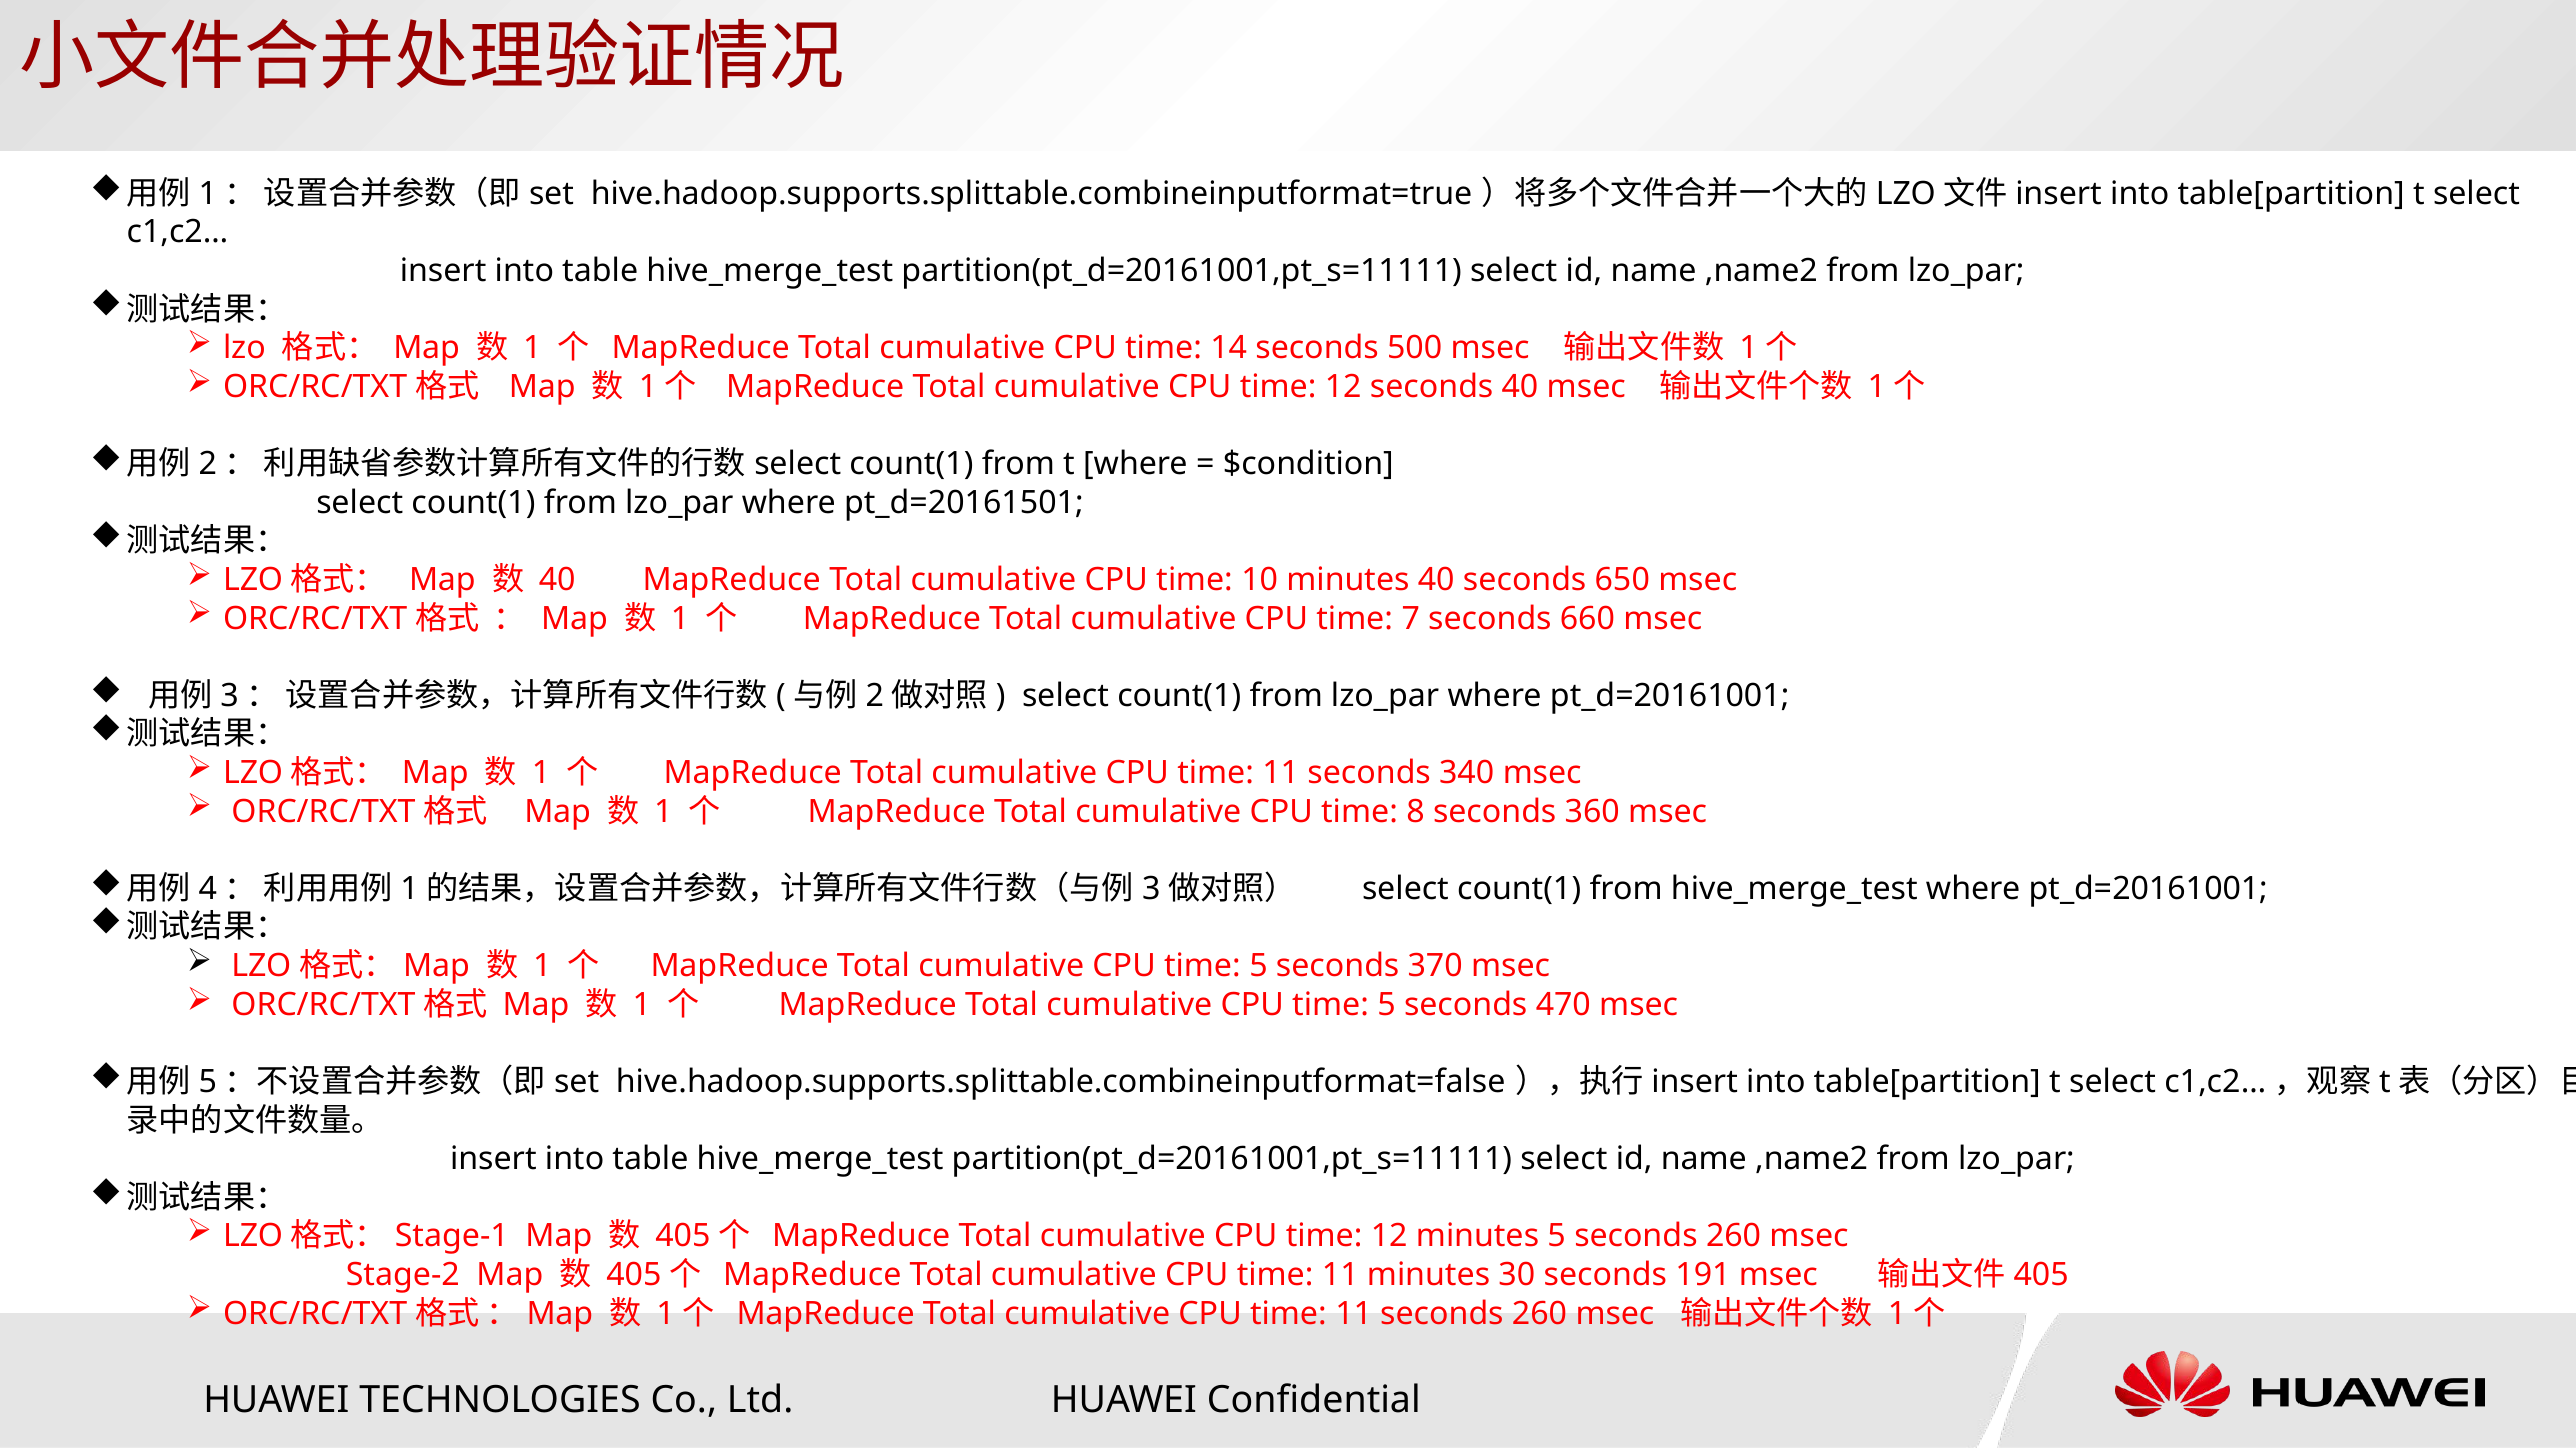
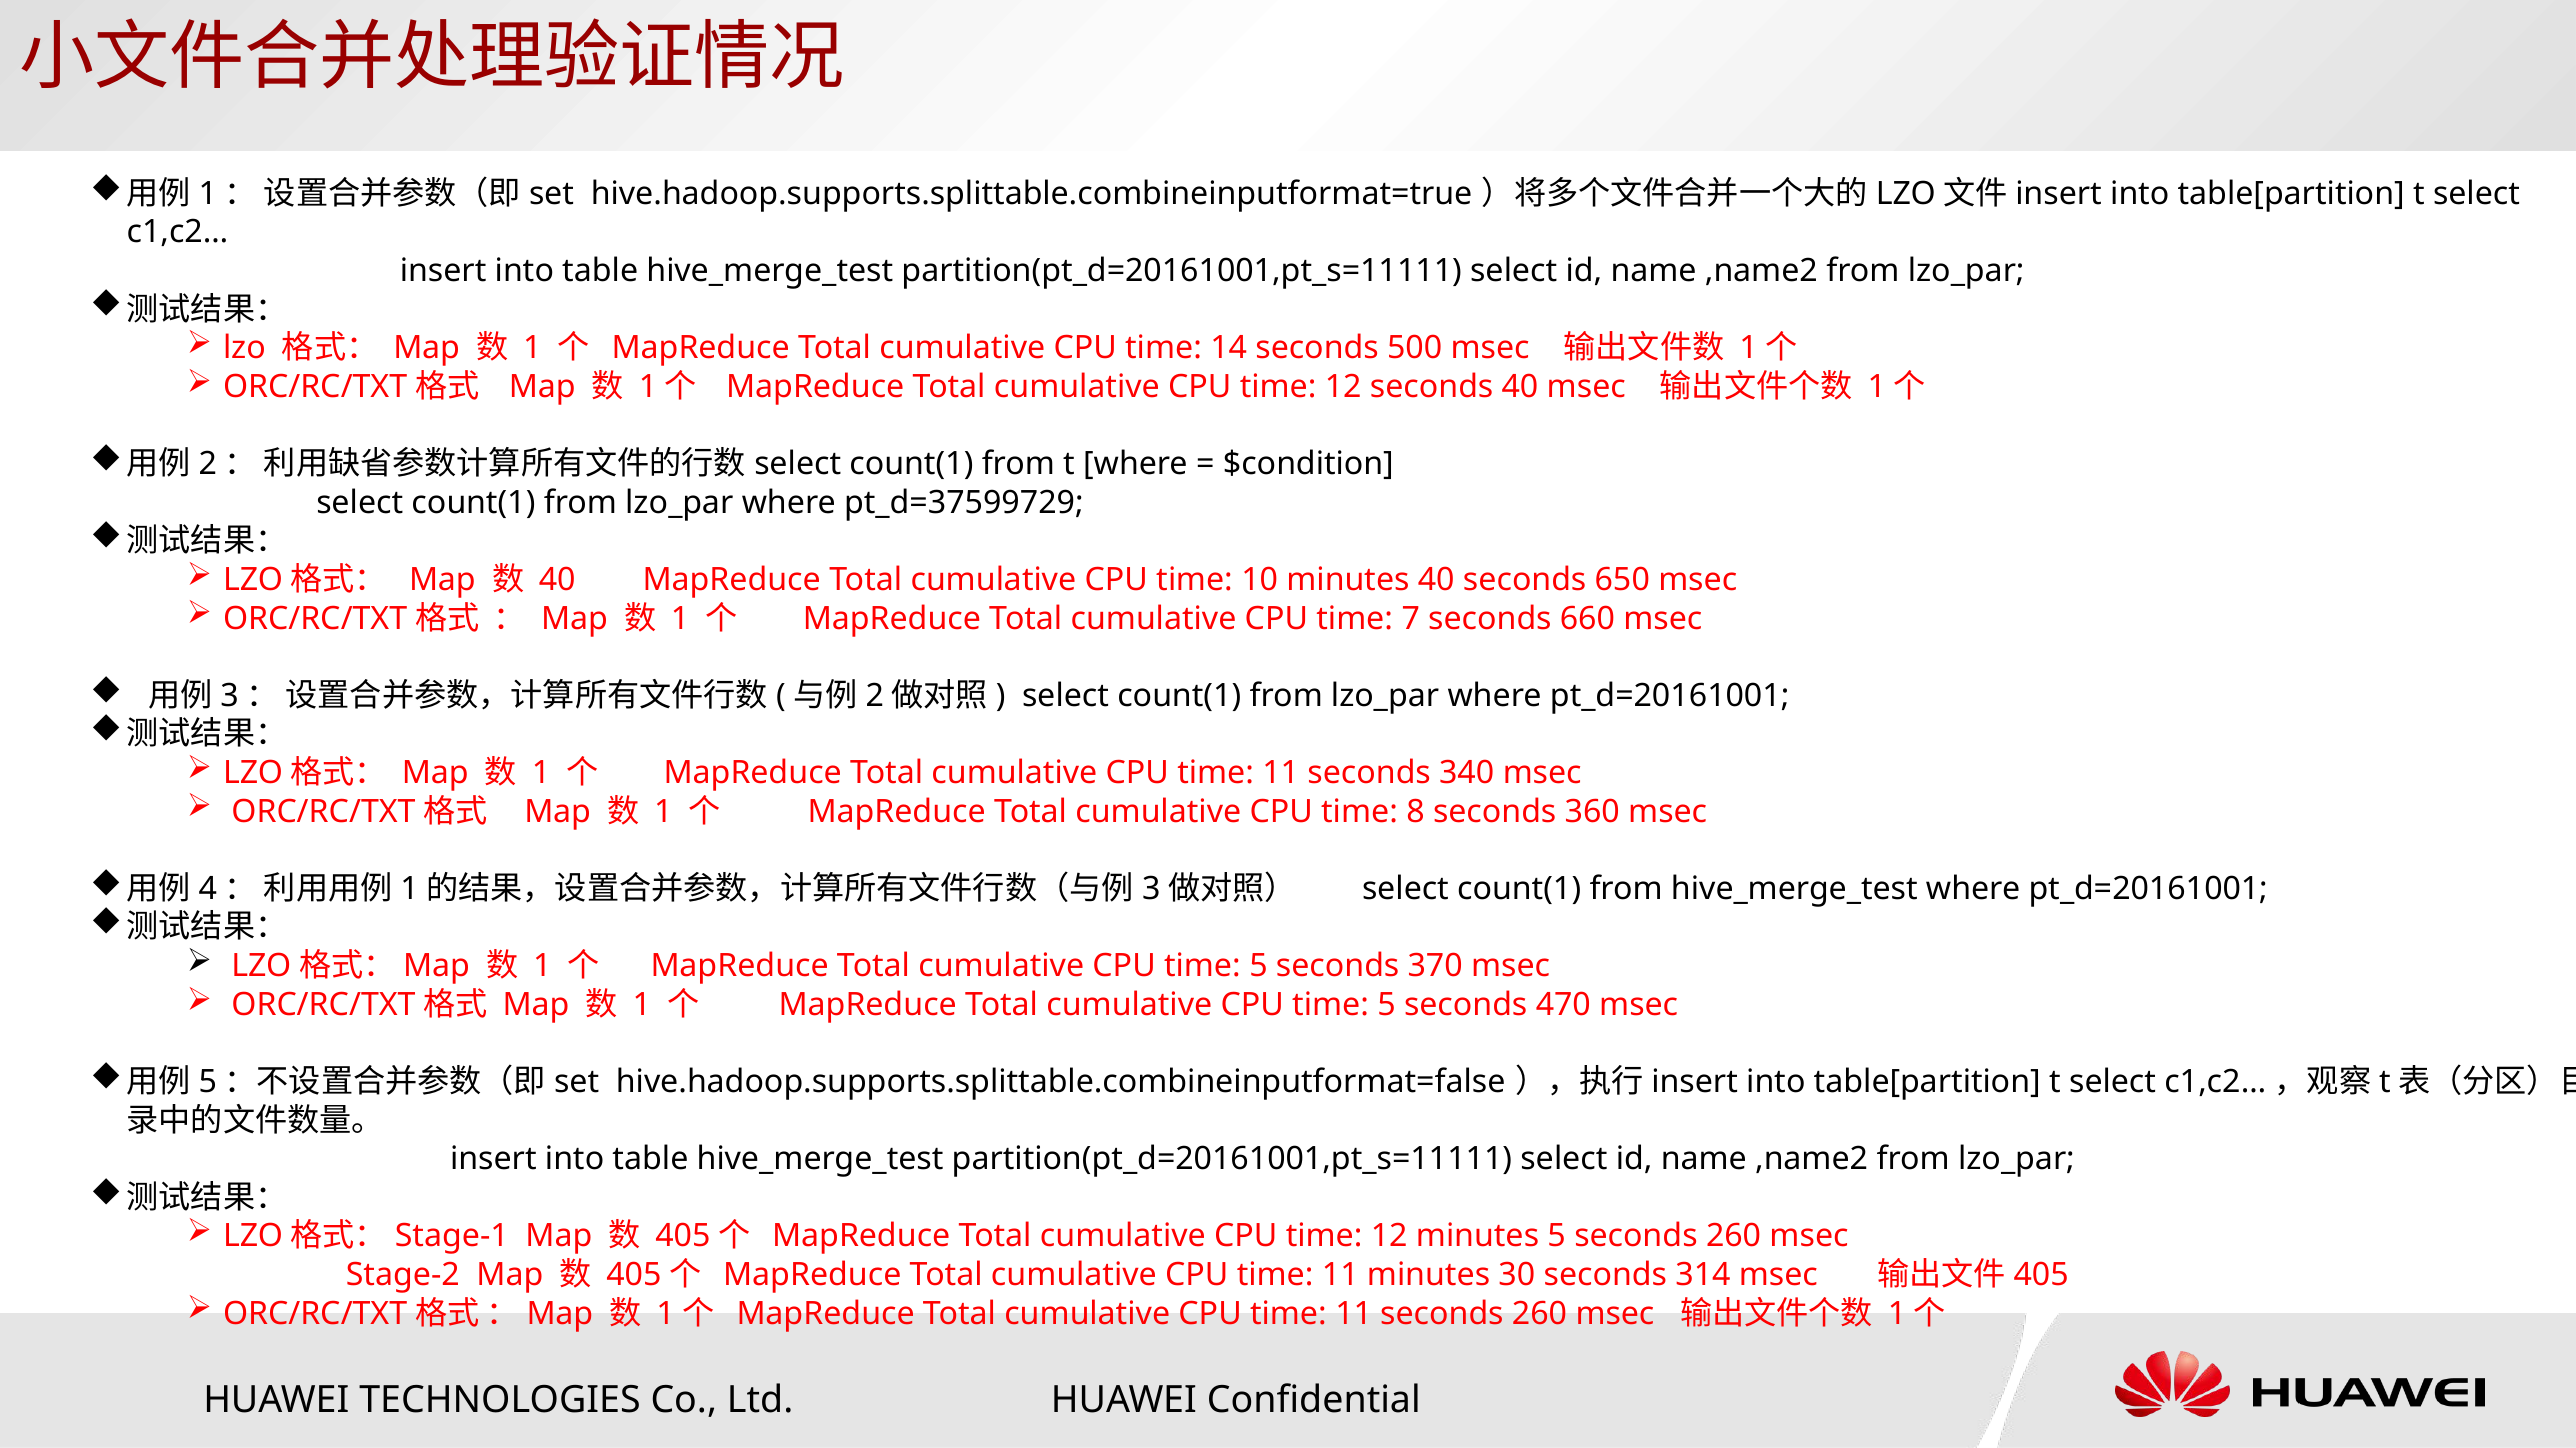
pt_d=20161501: pt_d=20161501 -> pt_d=37599729
191: 191 -> 314
